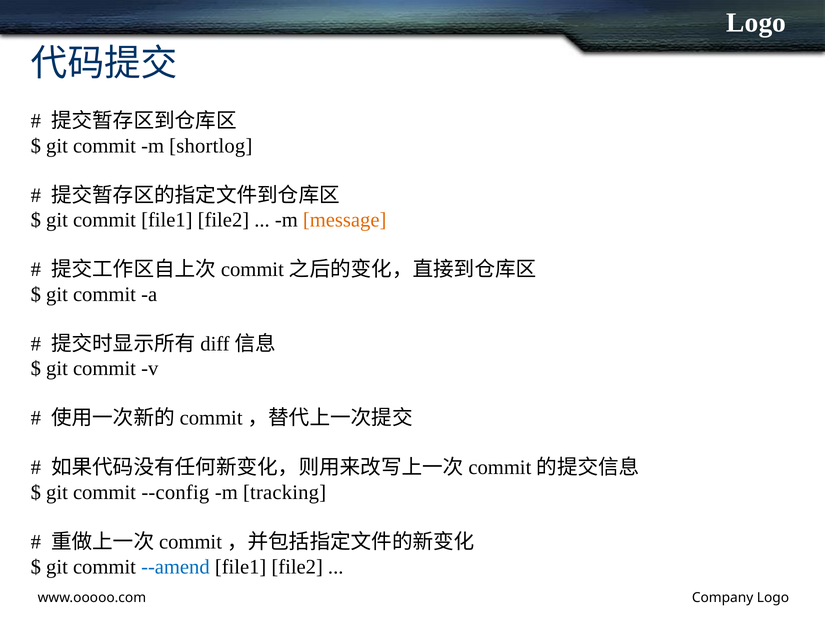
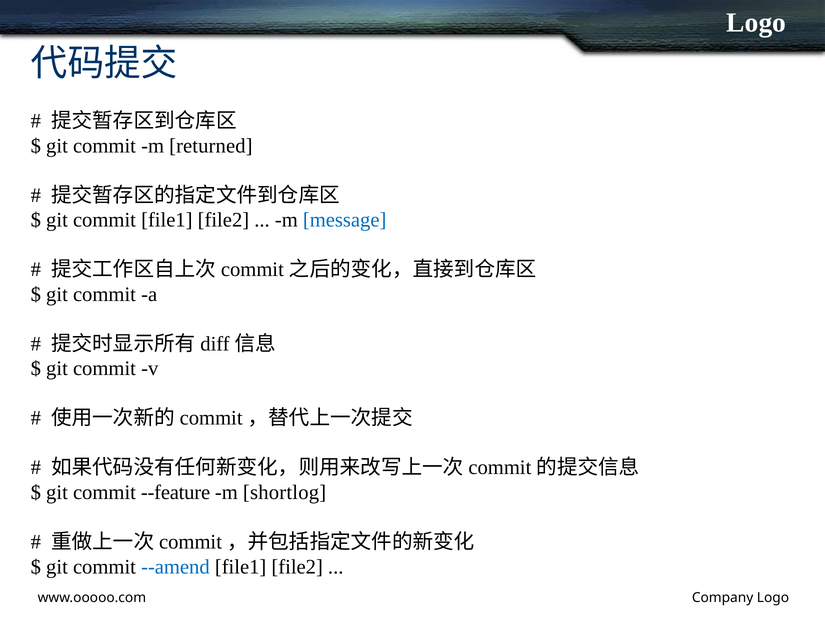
shortlog: shortlog -> returned
message colour: orange -> blue
--config: --config -> --feature
tracking: tracking -> shortlog
